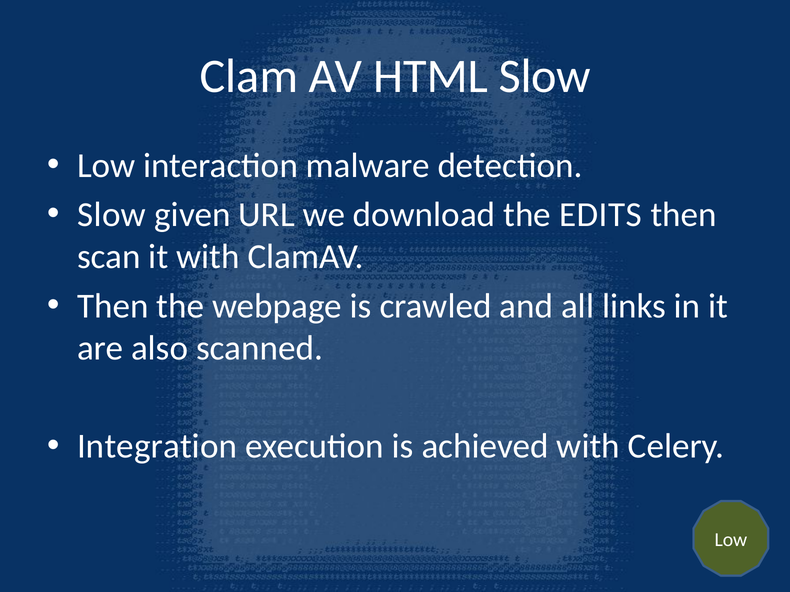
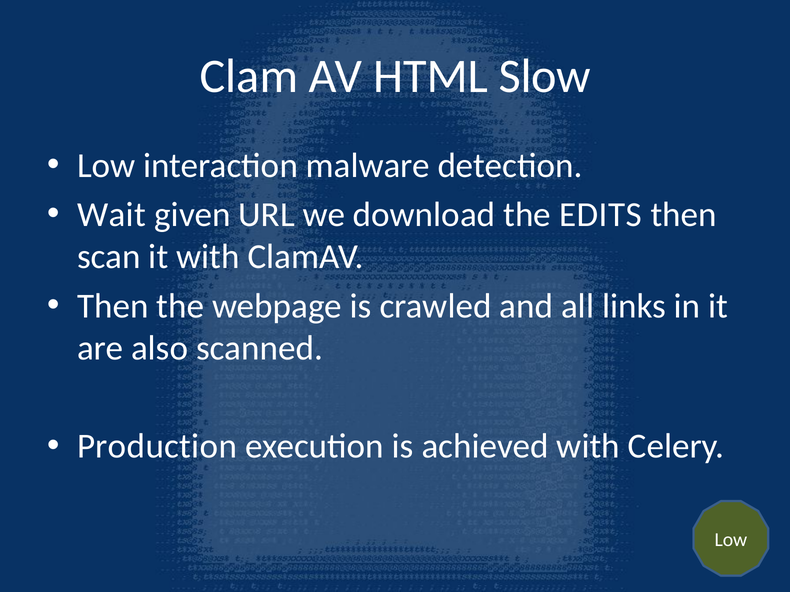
Slow at (112, 215): Slow -> Wait
Integration: Integration -> Production
